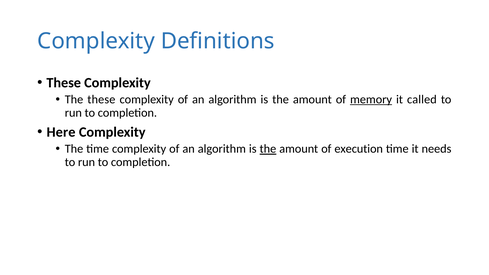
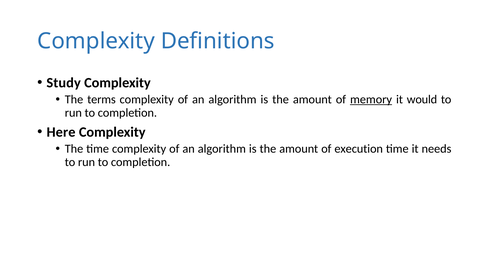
These at (64, 83): These -> Study
The these: these -> terms
called: called -> would
the at (268, 149) underline: present -> none
